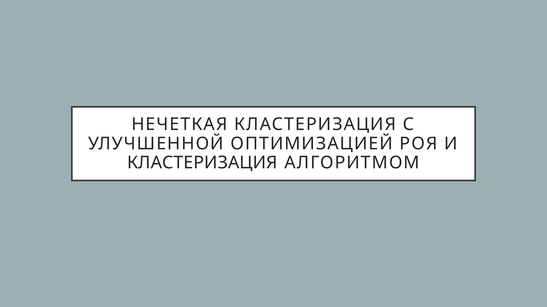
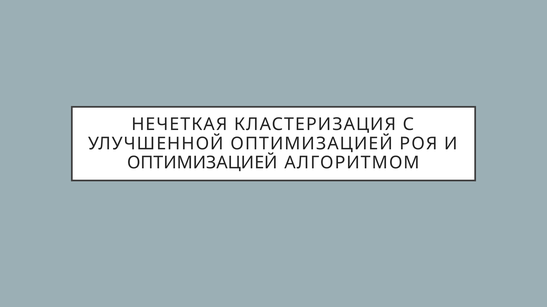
КЛАСТЕРИЗАЦИЯ at (202, 163): КЛАСТЕРИЗАЦИЯ -> ОПТИМИЗАЦИЕЙ
